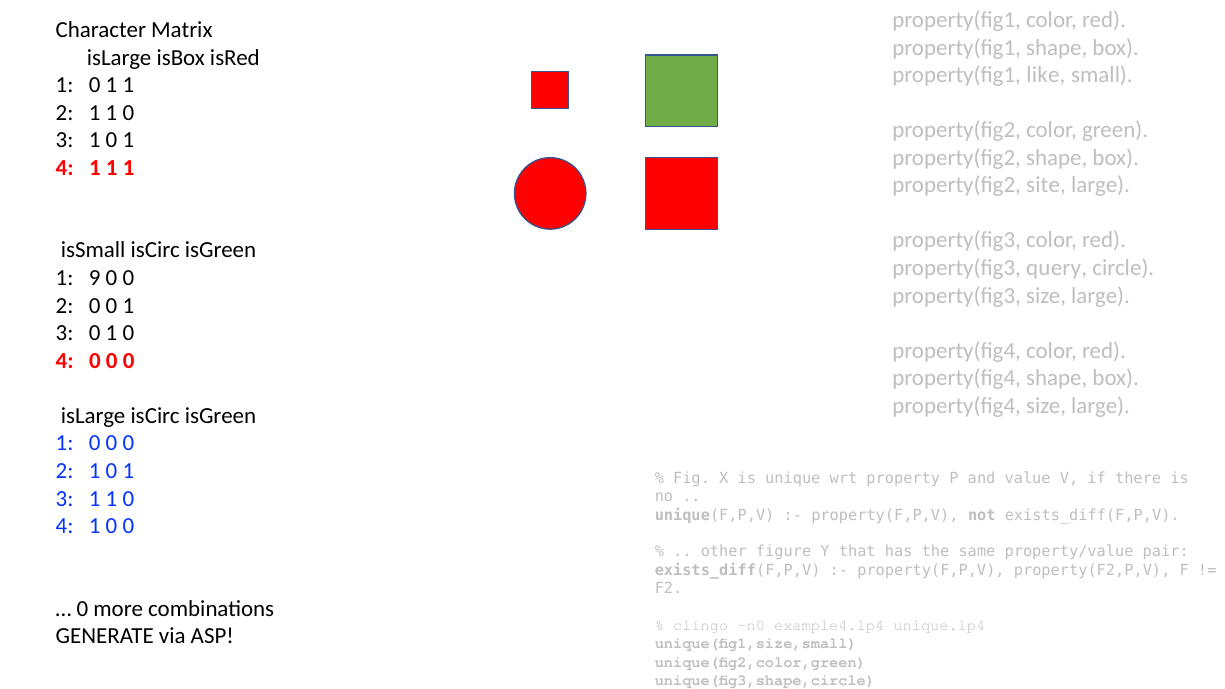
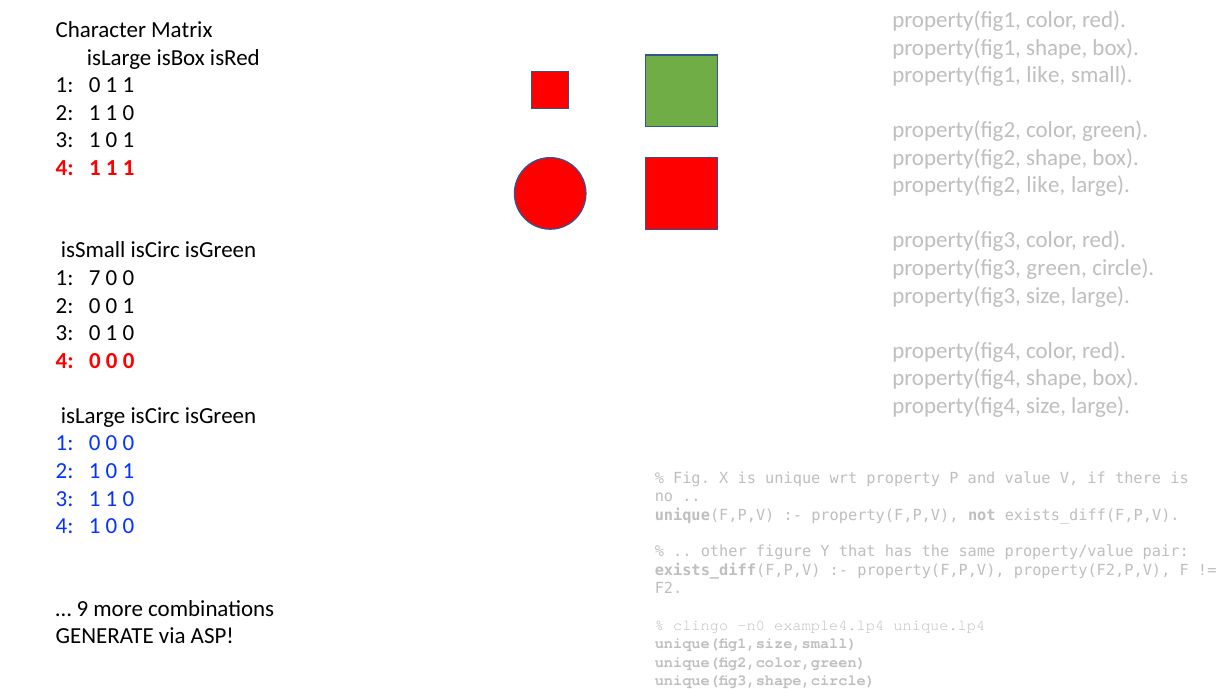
property(fig2 site: site -> like
property(fig3 query: query -> green
9: 9 -> 7
0 at (83, 609): 0 -> 9
